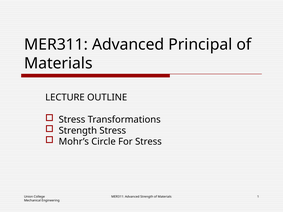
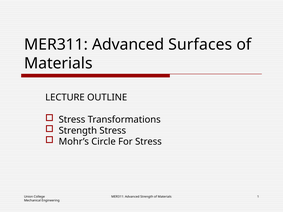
Principal: Principal -> Surfaces
